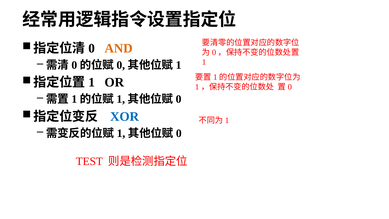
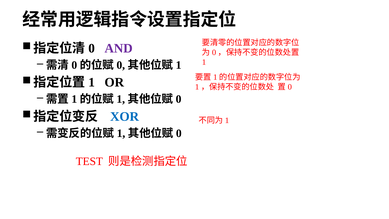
AND colour: orange -> purple
